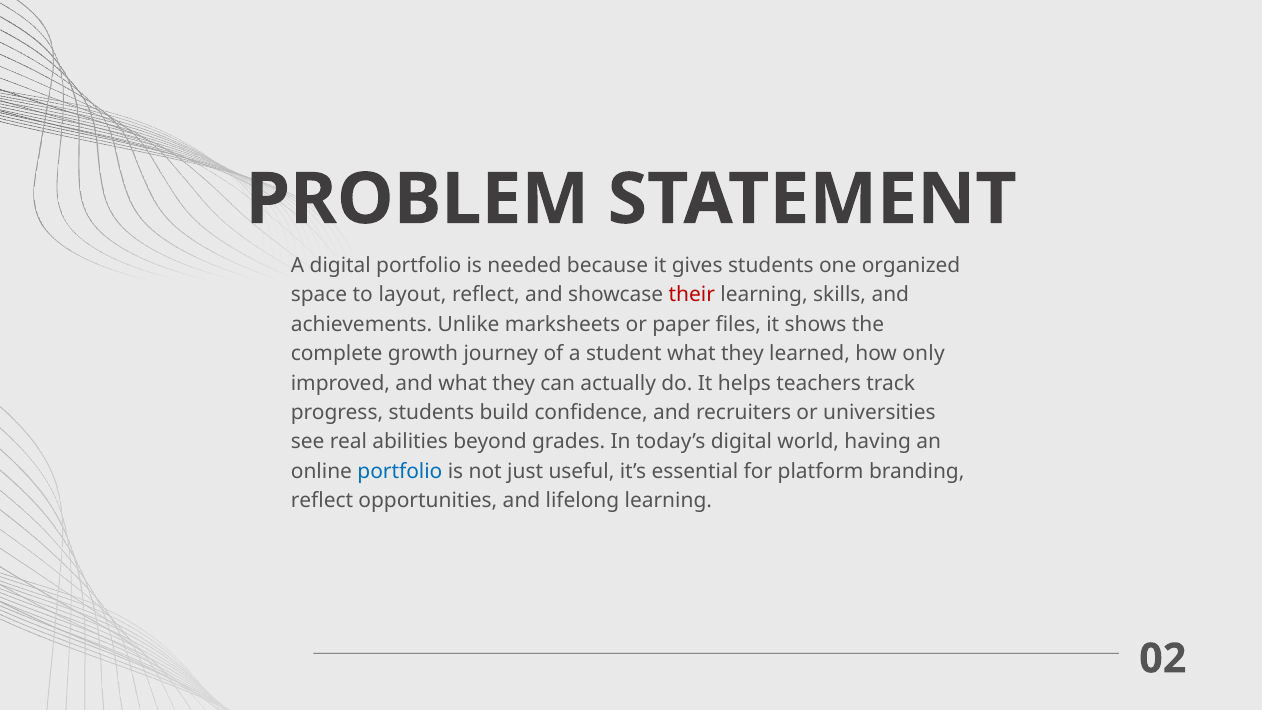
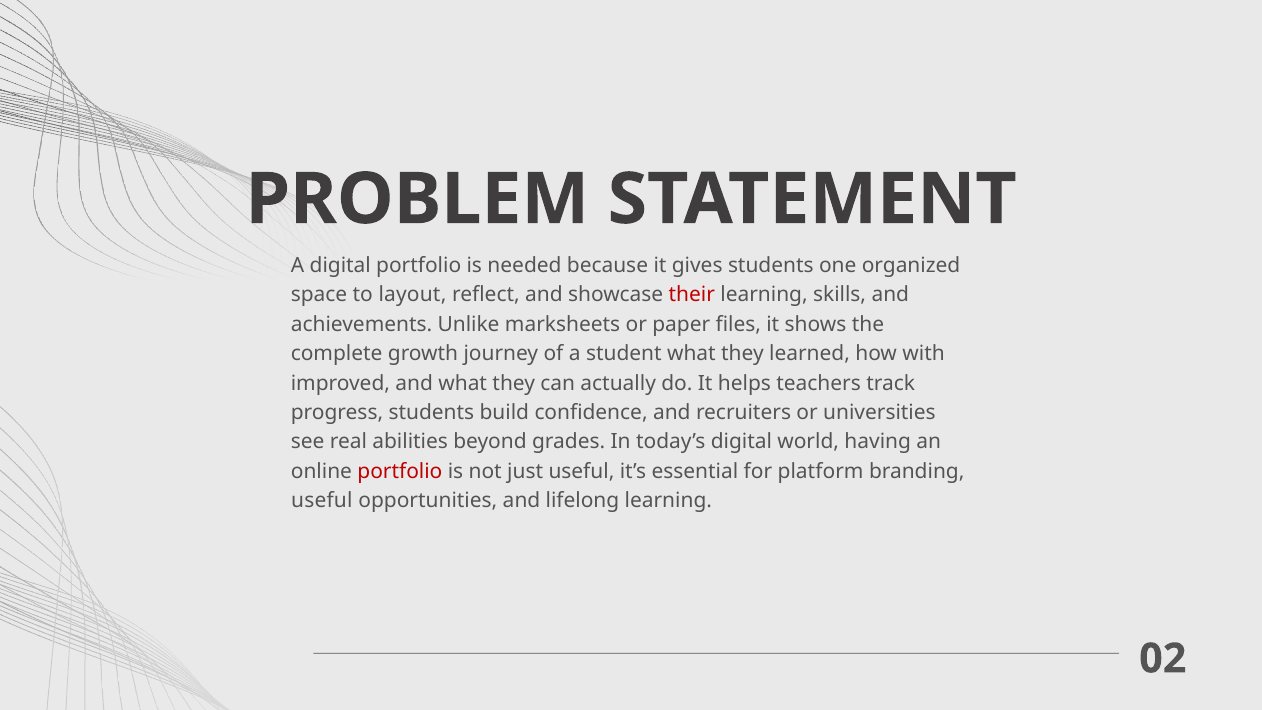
only: only -> with
portfolio at (400, 471) colour: blue -> red
reflect at (322, 500): reflect -> useful
